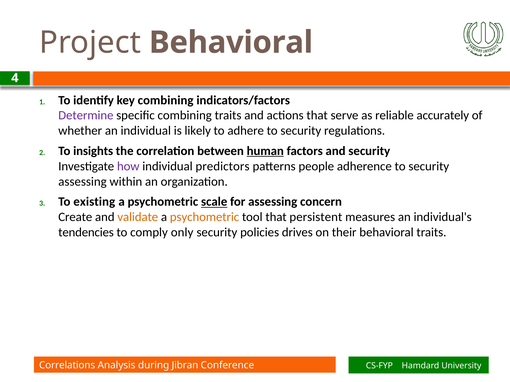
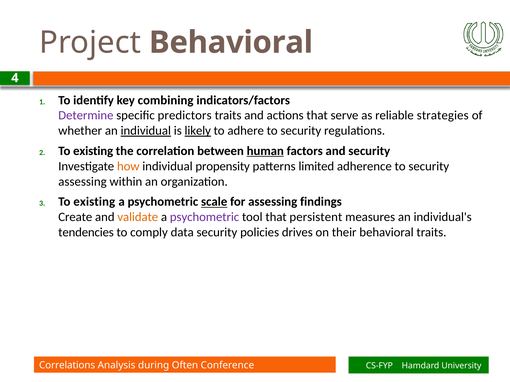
specific combining: combining -> predictors
accurately: accurately -> strategies
individual at (146, 131) underline: none -> present
likely underline: none -> present
insights at (93, 151): insights -> existing
how colour: purple -> orange
predictors: predictors -> propensity
people: people -> limited
concern: concern -> findings
psychometric at (205, 217) colour: orange -> purple
only: only -> data
Jibran: Jibran -> Often
